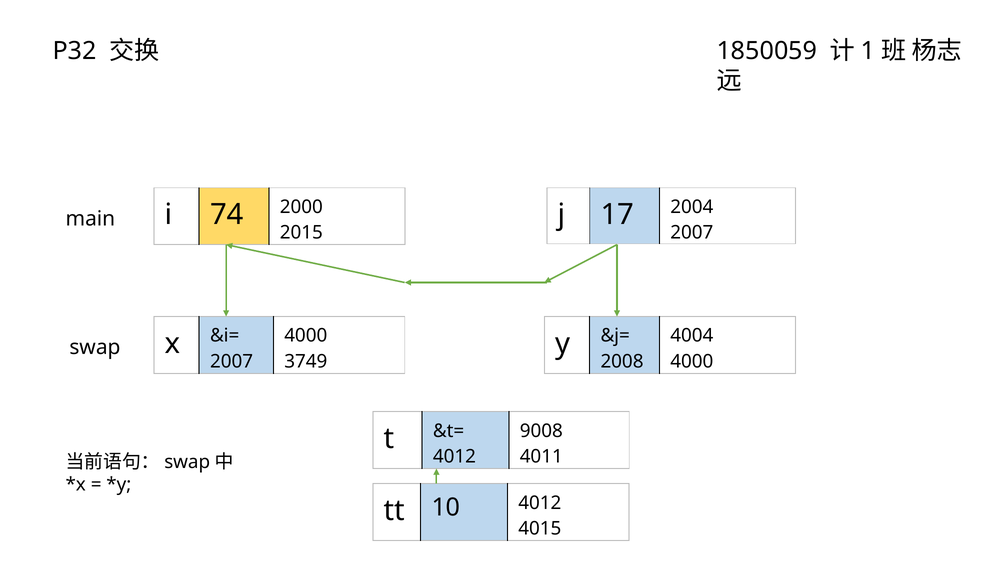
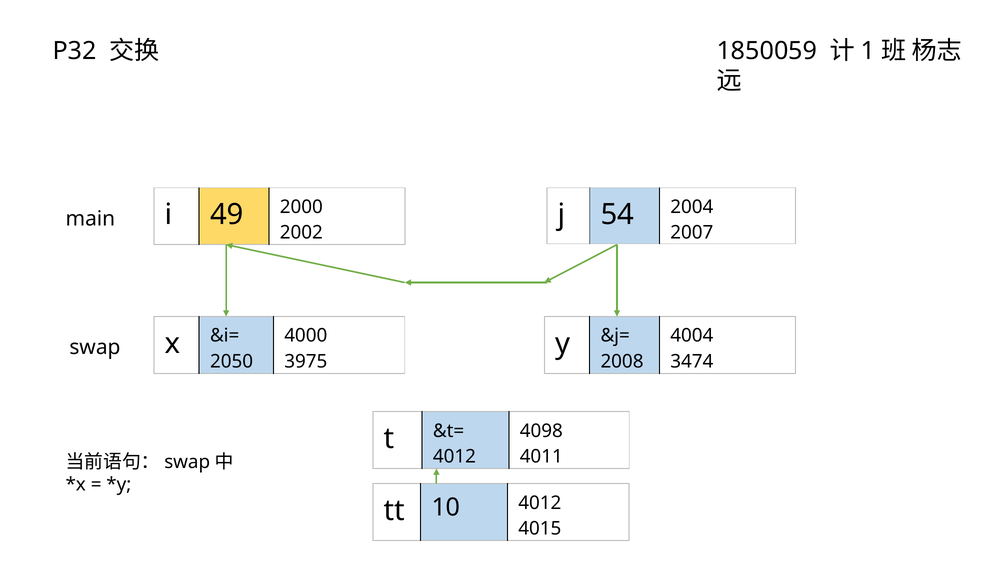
74: 74 -> 49
17: 17 -> 54
2015: 2015 -> 2002
2007 at (232, 362): 2007 -> 2050
3749: 3749 -> 3975
4000 at (692, 362): 4000 -> 3474
9008: 9008 -> 4098
